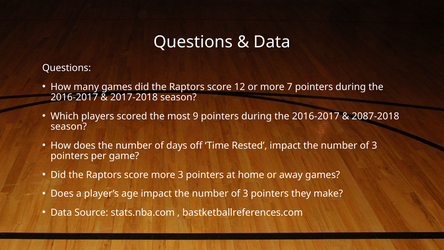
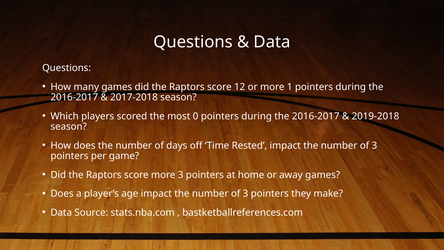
7: 7 -> 1
9: 9 -> 0
2087-2018: 2087-2018 -> 2019-2018
